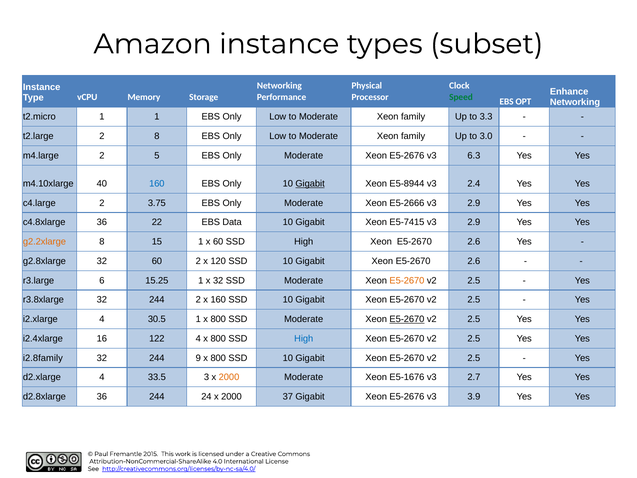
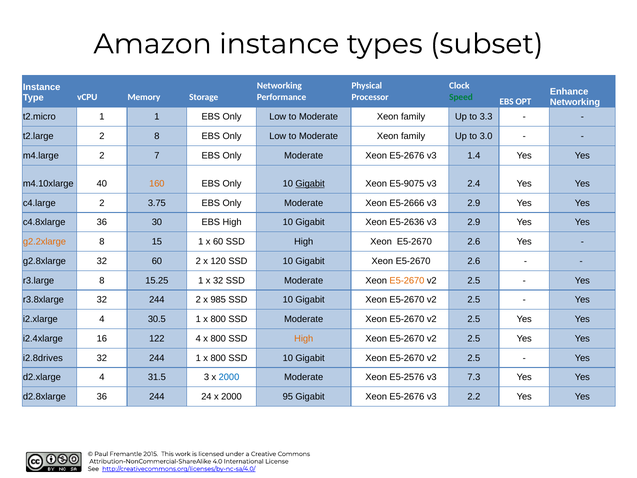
5: 5 -> 7
6.3: 6.3 -> 1.4
160 at (157, 184) colour: blue -> orange
E5-8944: E5-8944 -> E5-9075
22: 22 -> 30
EBS Data: Data -> High
E5-7415: E5-7415 -> E5-2636
r3.large 6: 6 -> 8
x 160: 160 -> 985
E5-2670 at (407, 319) underline: present -> none
High at (304, 338) colour: blue -> orange
i2.8family: i2.8family -> i2.8drives
244 9: 9 -> 1
33.5: 33.5 -> 31.5
2000 at (229, 377) colour: orange -> blue
E5-1676: E5-1676 -> E5-2576
2.7: 2.7 -> 7.3
37: 37 -> 95
3.9: 3.9 -> 2.2
